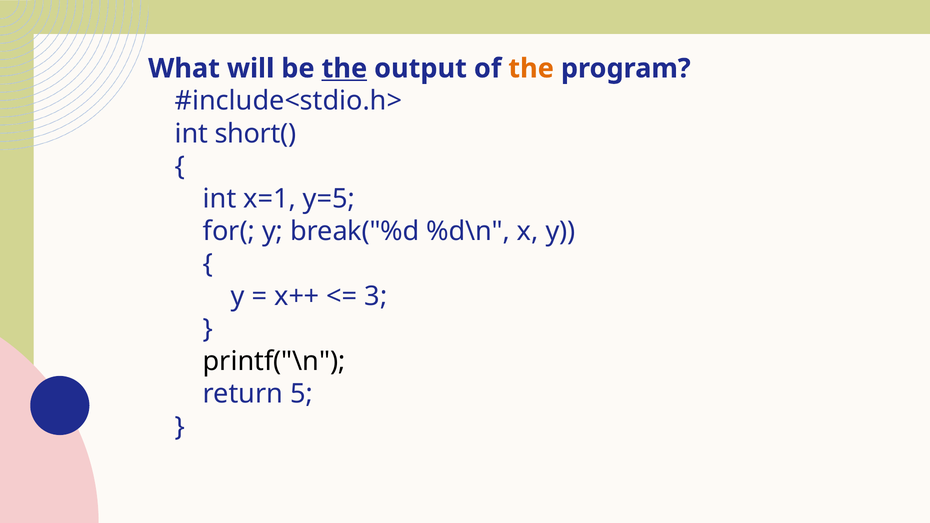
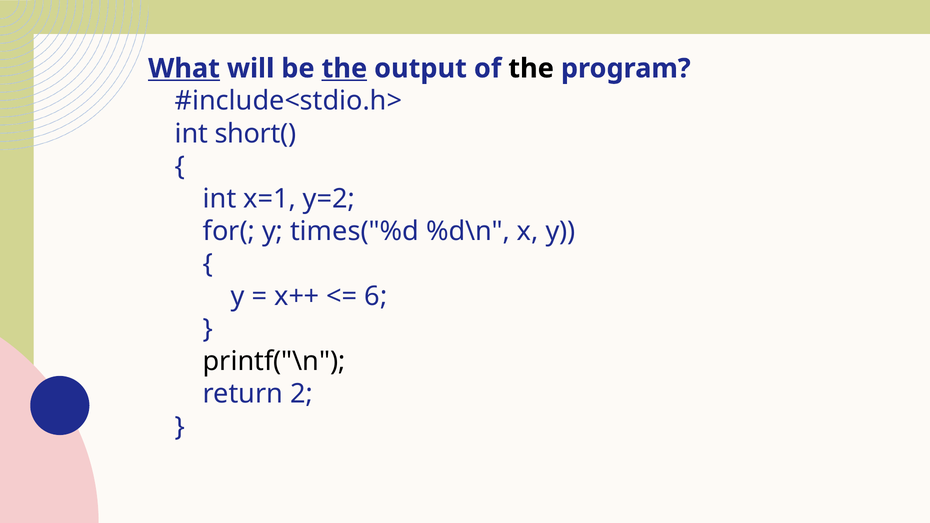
What underline: none -> present
the at (531, 68) colour: orange -> black
y=5: y=5 -> y=2
break("%d: break("%d -> times("%d
3: 3 -> 6
5: 5 -> 2
